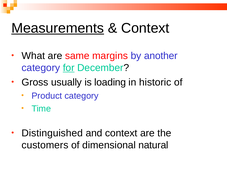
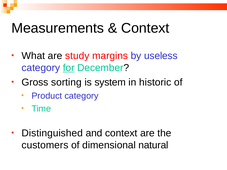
Measurements underline: present -> none
same: same -> study
another: another -> useless
usually: usually -> sorting
loading: loading -> system
